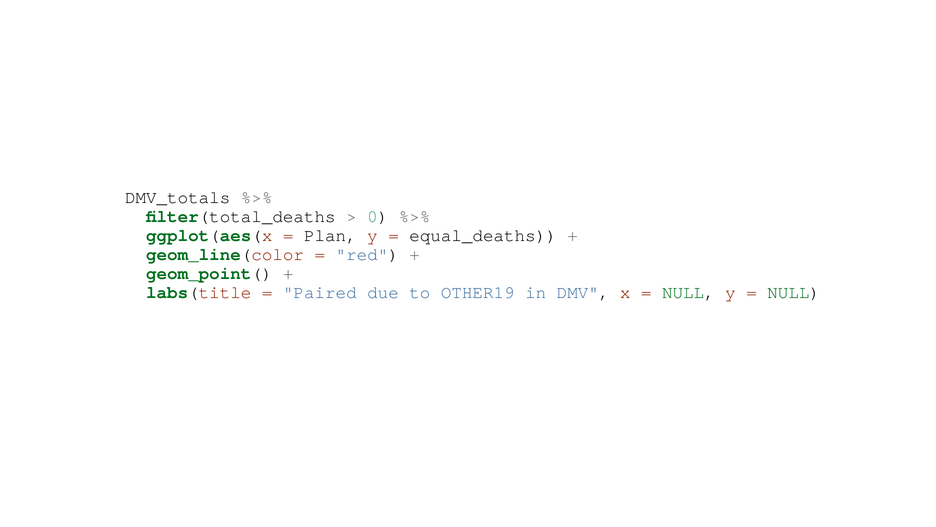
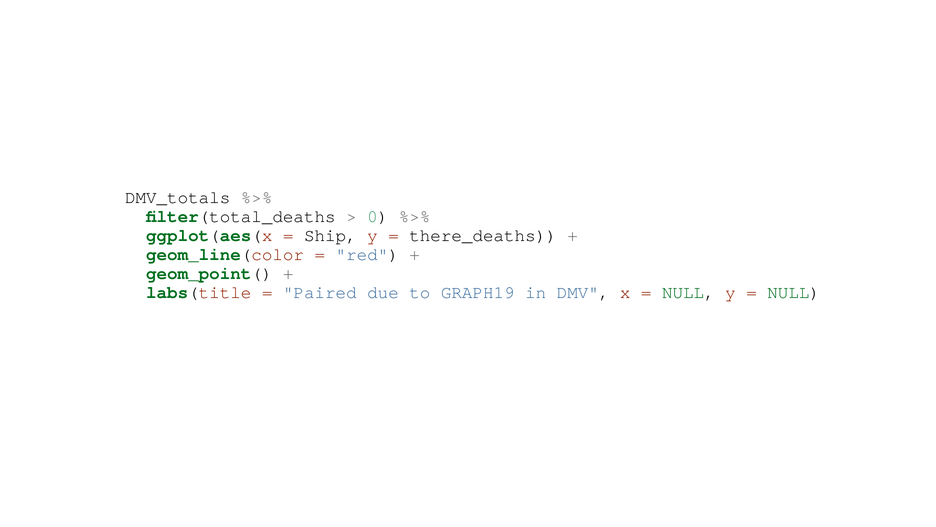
Plan: Plan -> Ship
equal_deaths: equal_deaths -> there_deaths
OTHER19: OTHER19 -> GRAPH19
